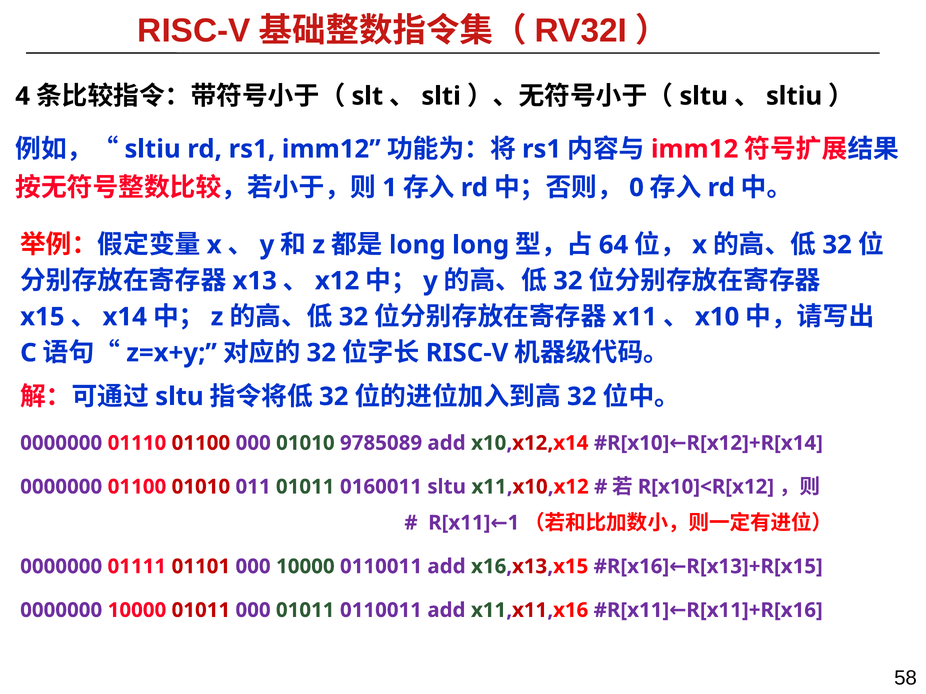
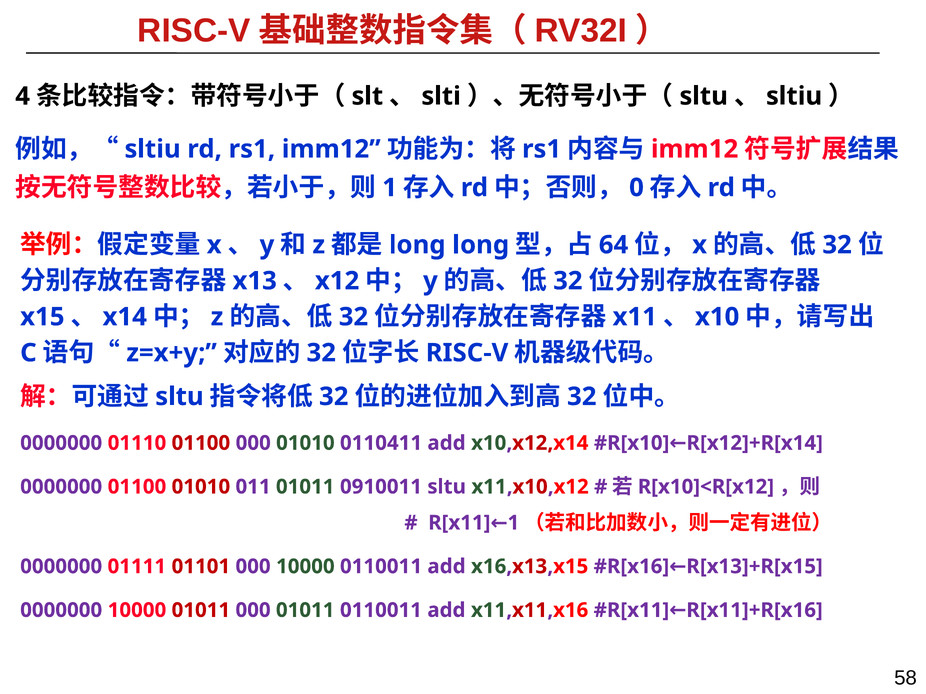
9785089: 9785089 -> 0110411
0160011: 0160011 -> 0910011
